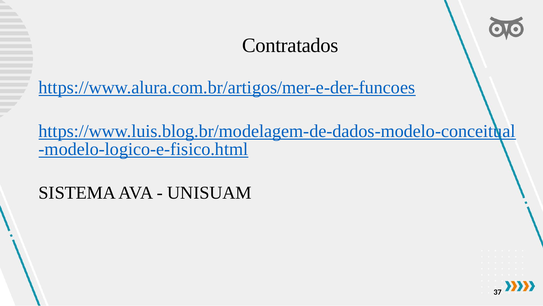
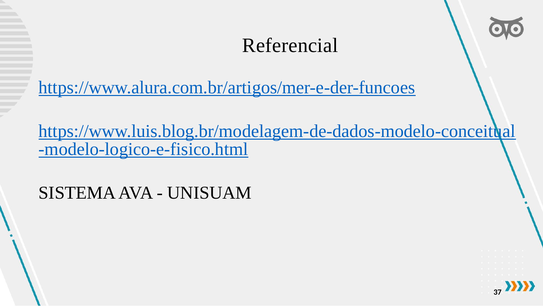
Contratados: Contratados -> Referencial
